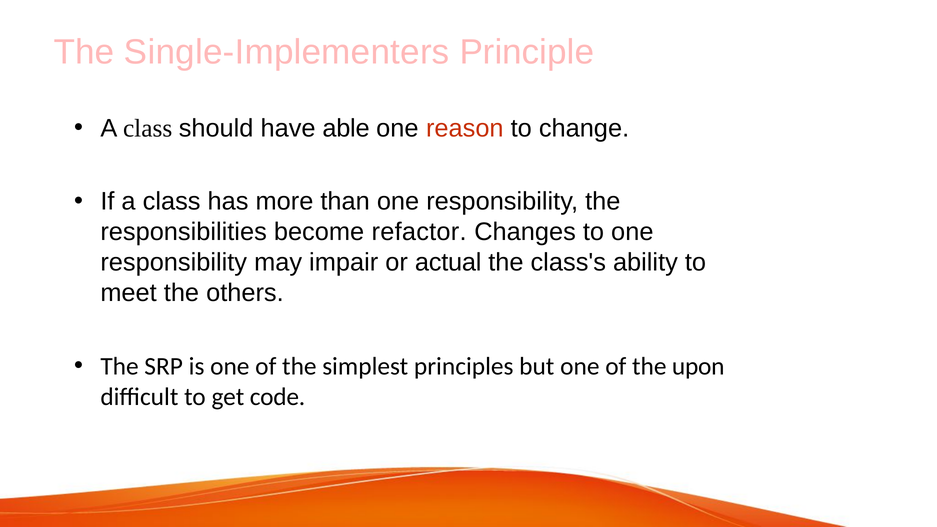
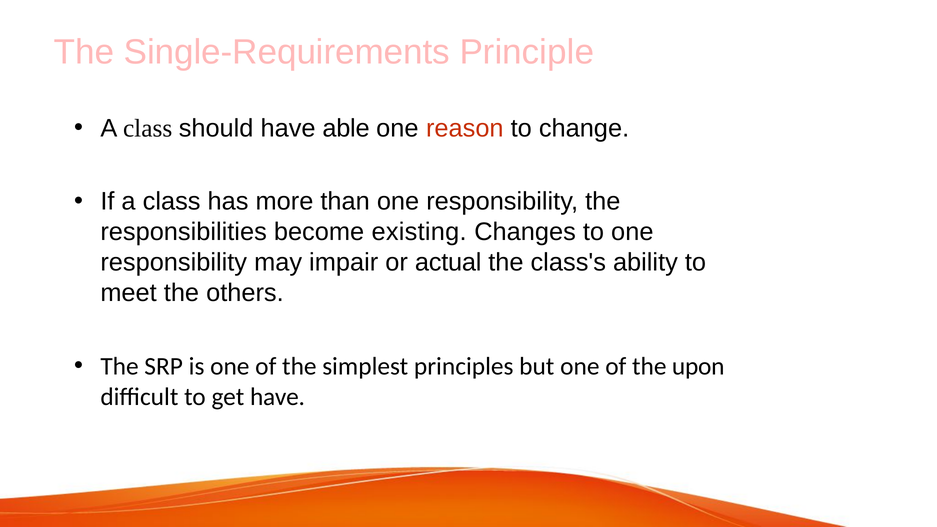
Single-Implementers: Single-Implementers -> Single-Requirements
refactor: refactor -> existing
get code: code -> have
